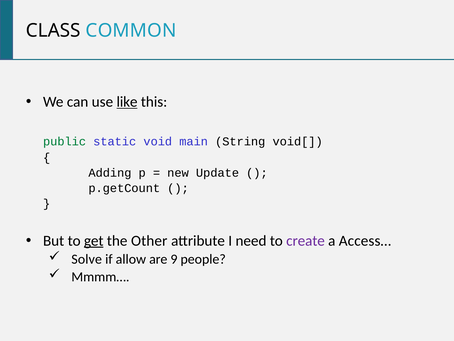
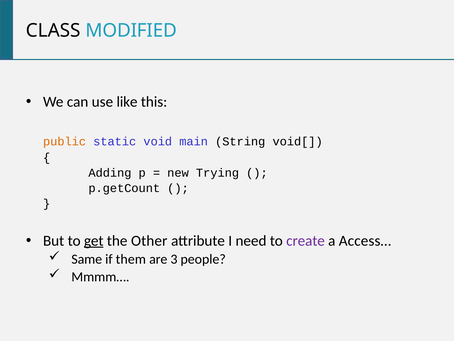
COMMON: COMMON -> MODIFIED
like underline: present -> none
public colour: green -> orange
Update: Update -> Trying
Solve: Solve -> Same
allow: allow -> them
9: 9 -> 3
